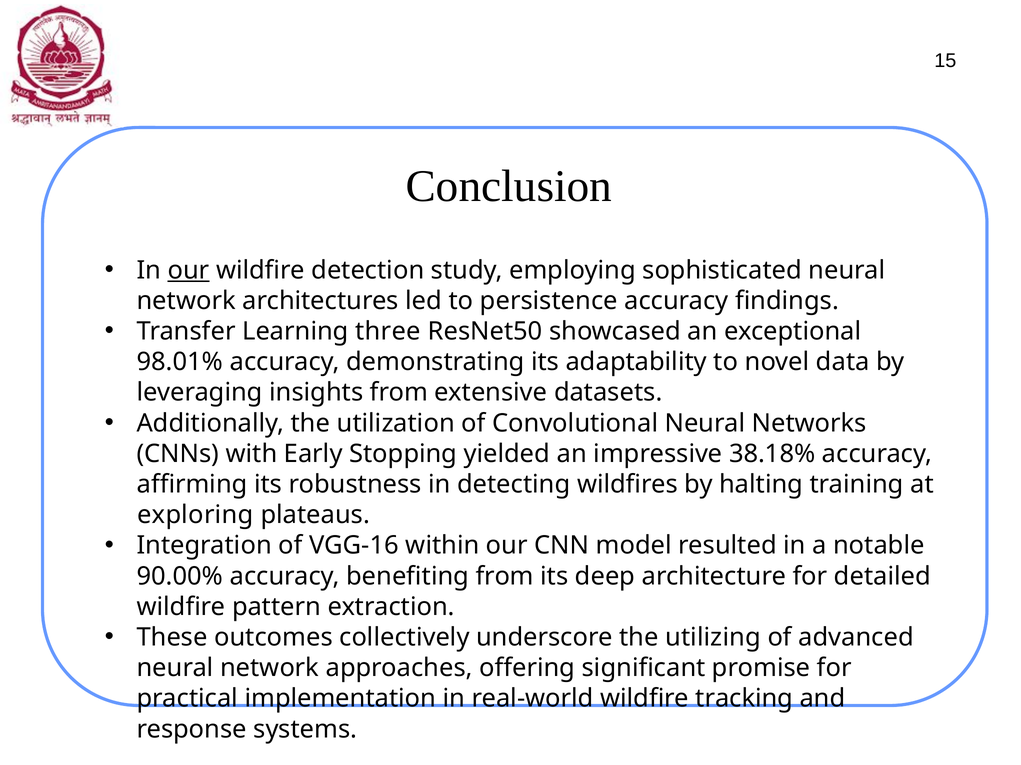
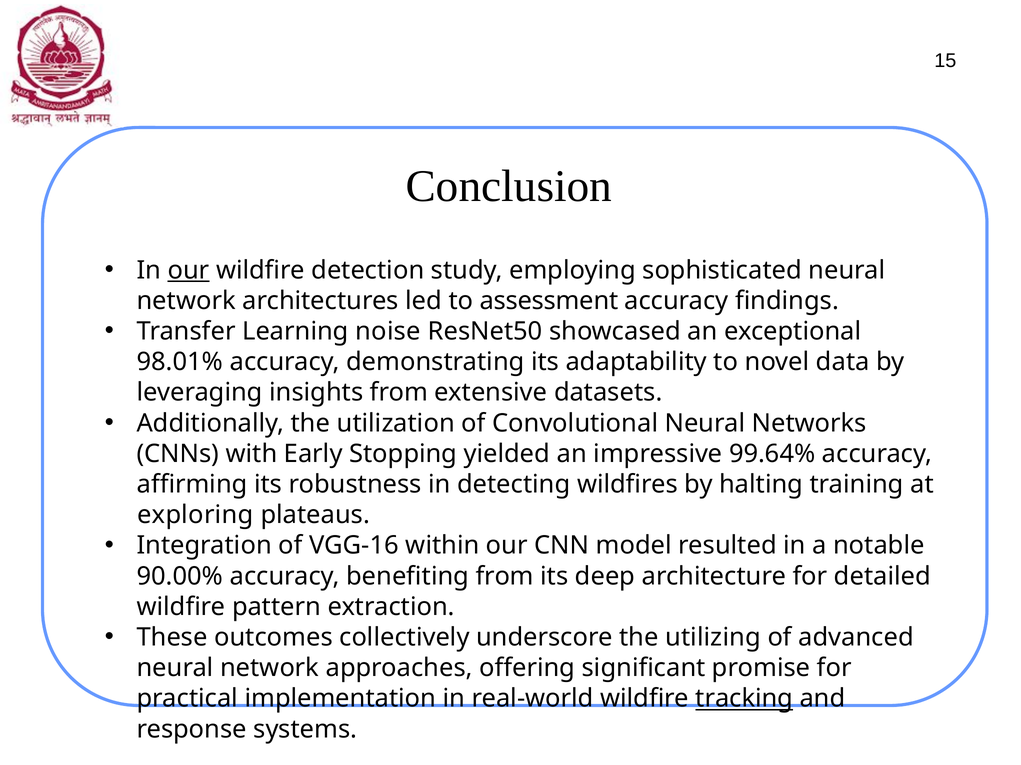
persistence: persistence -> assessment
three: three -> noise
38.18%: 38.18% -> 99.64%
tracking underline: none -> present
